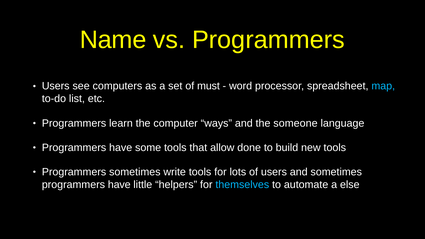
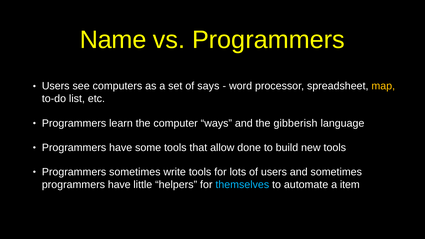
must: must -> says
map colour: light blue -> yellow
someone: someone -> gibberish
else: else -> item
